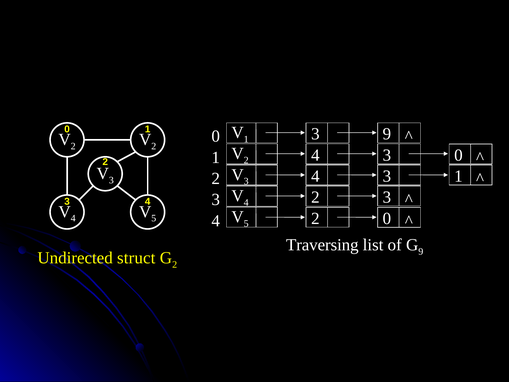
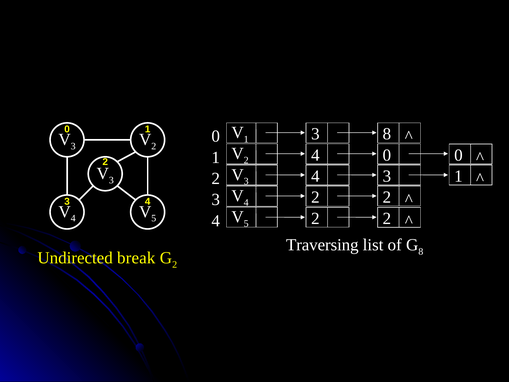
3 9: 9 -> 8
2 at (73, 146): 2 -> 3
2 4 3: 3 -> 0
3 at (387, 197): 3 -> 2
0 at (387, 218): 0 -> 2
9 at (421, 251): 9 -> 8
struct: struct -> break
